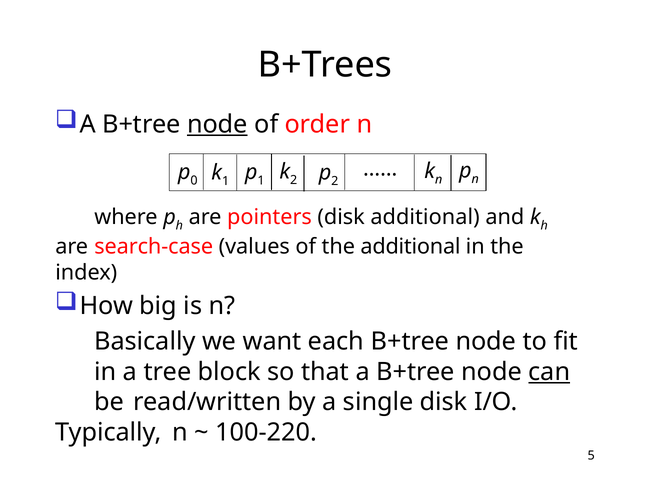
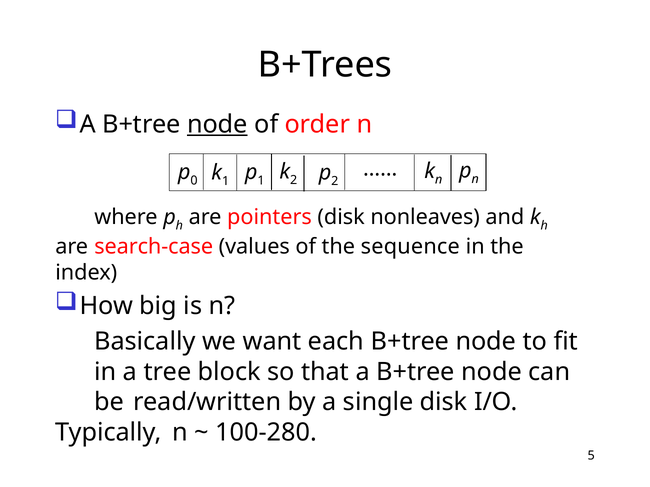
disk additional: additional -> nonleaves
the additional: additional -> sequence
can underline: present -> none
100-220: 100-220 -> 100-280
